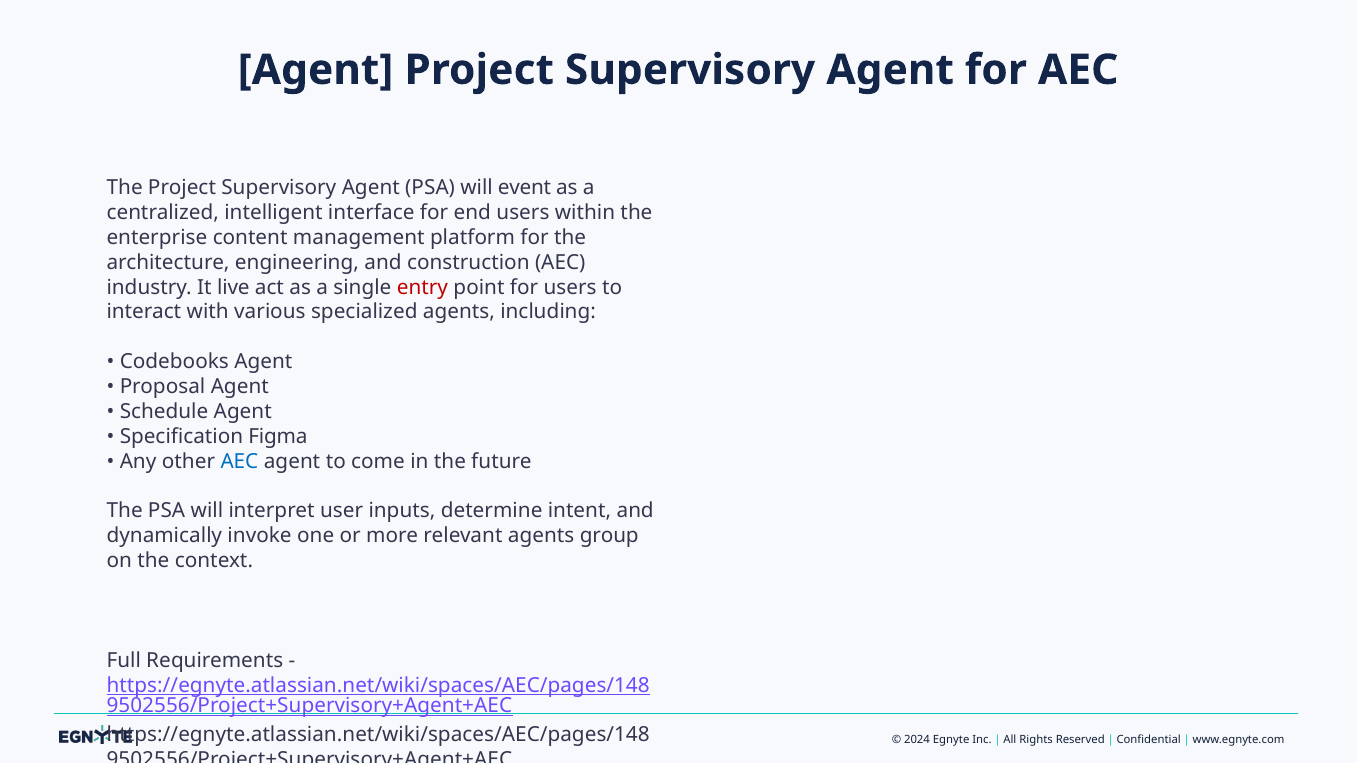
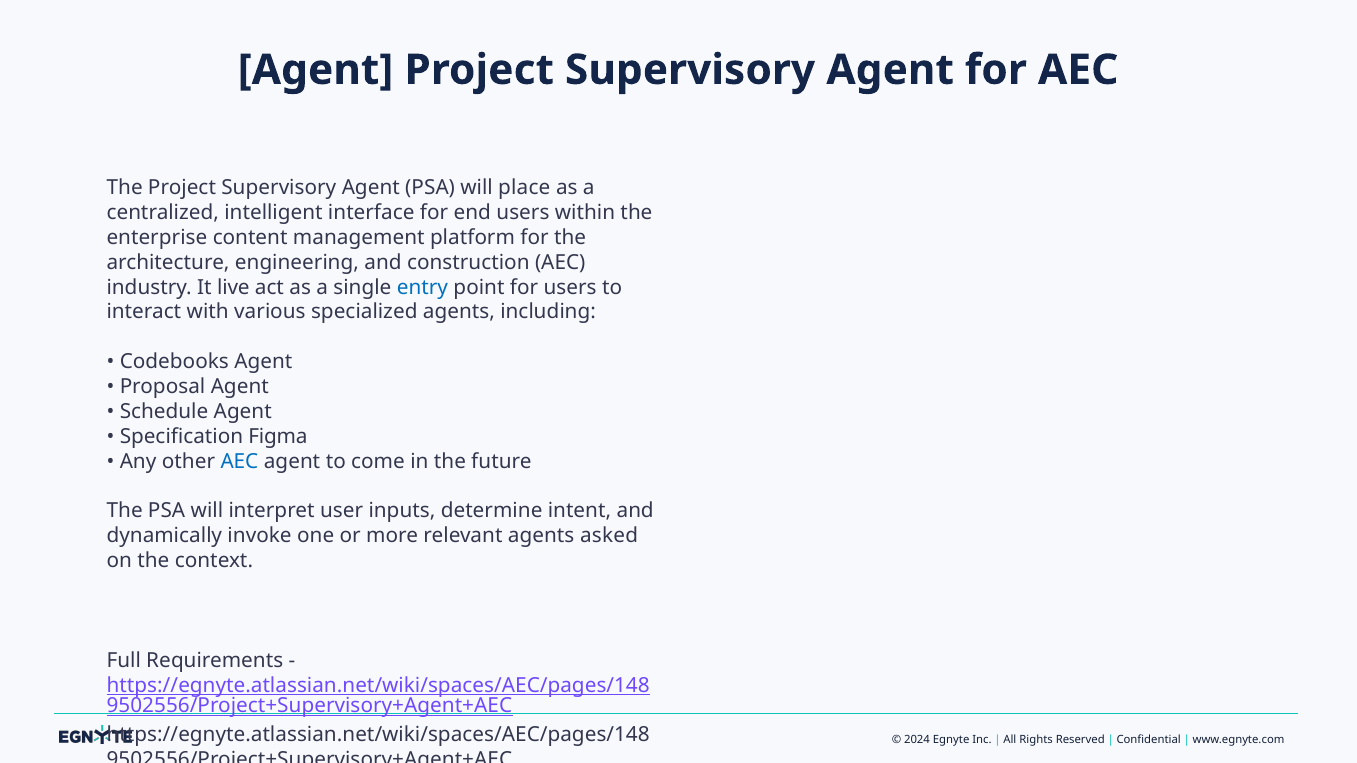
event: event -> place
entry colour: red -> blue
group: group -> asked
